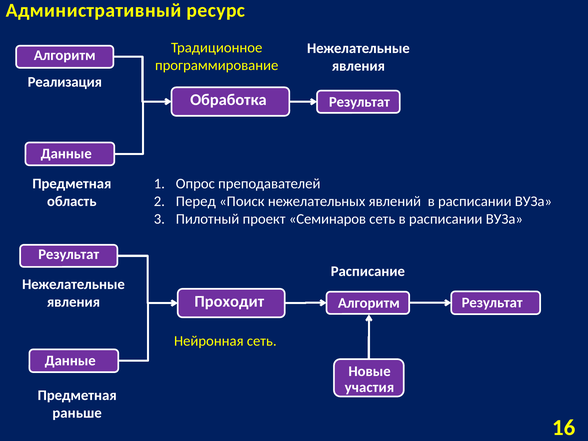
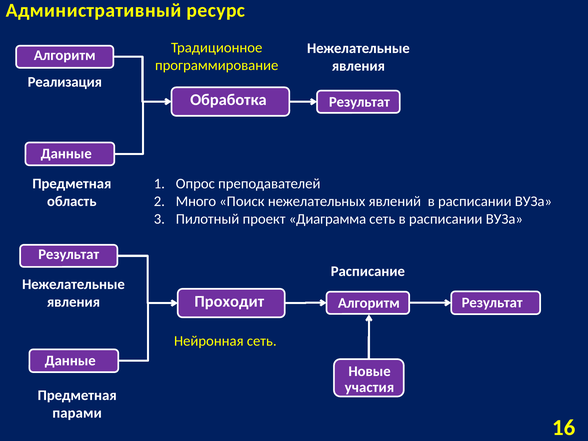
Перед: Перед -> Много
Семинаров: Семинаров -> Диаграмма
раньше: раньше -> парами
